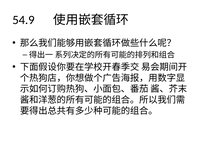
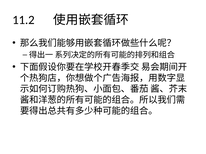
54.9: 54.9 -> 11.2
